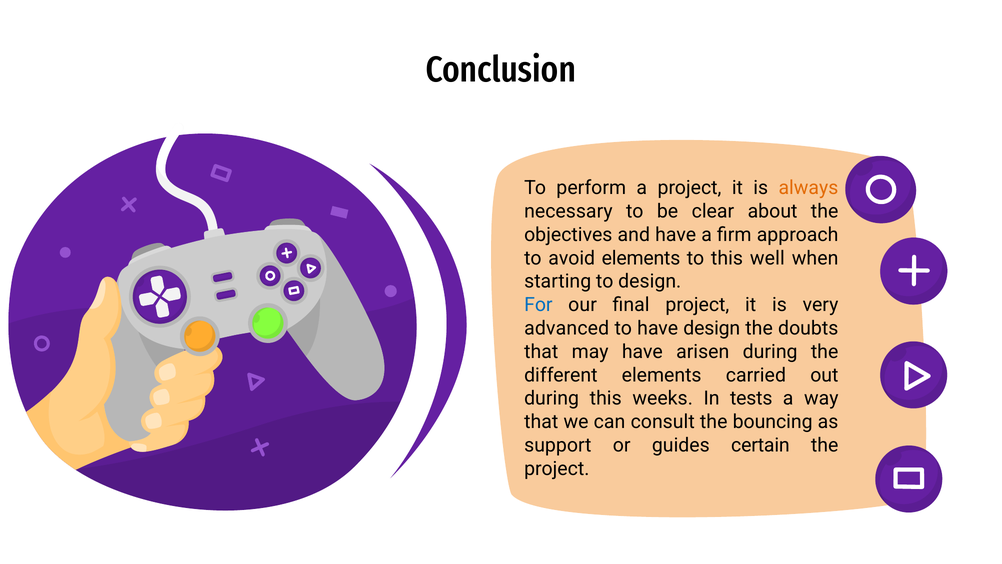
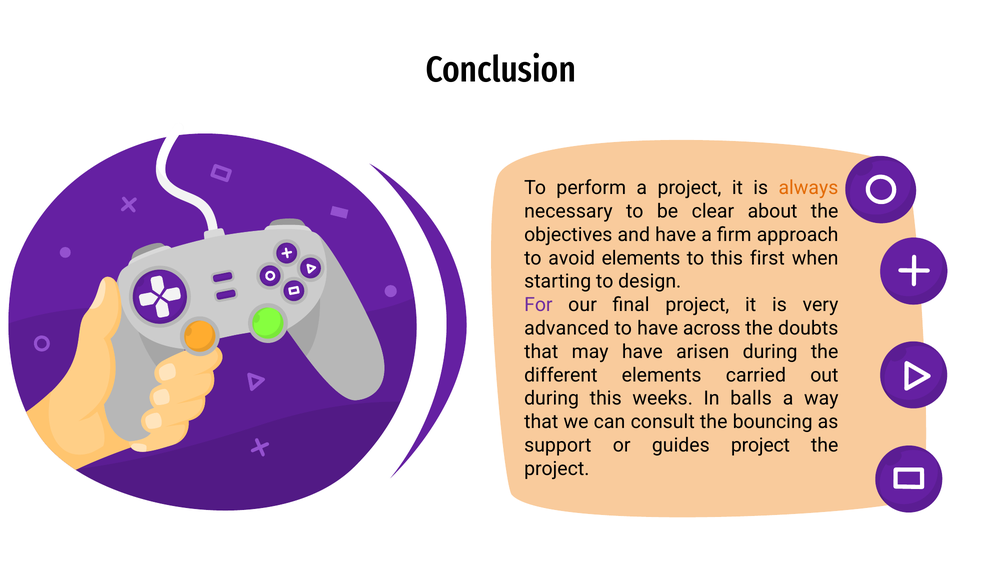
well: well -> first
For colour: blue -> purple
have design: design -> across
tests: tests -> balls
guides certain: certain -> project
